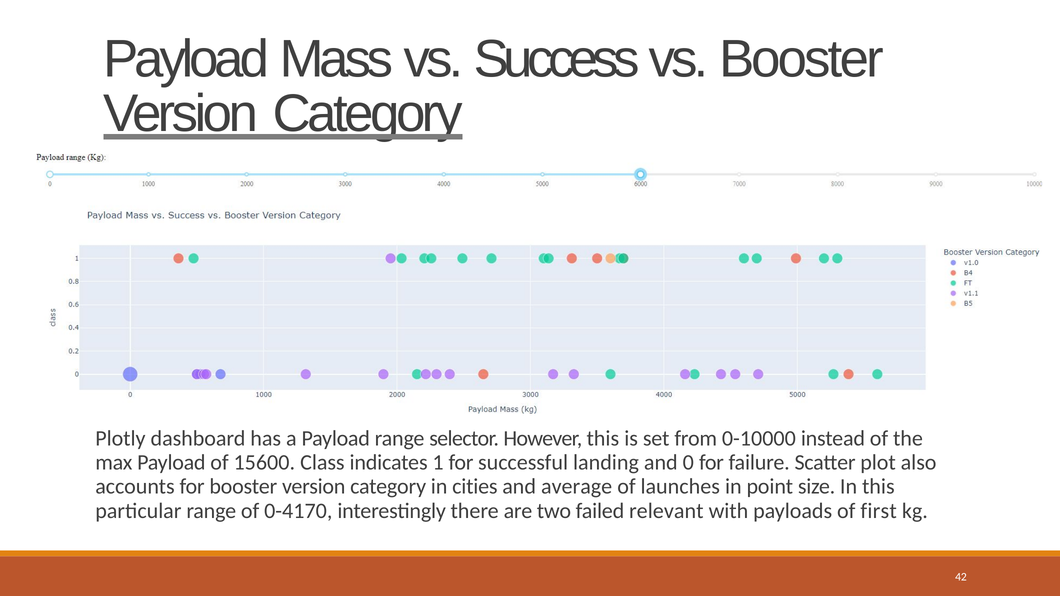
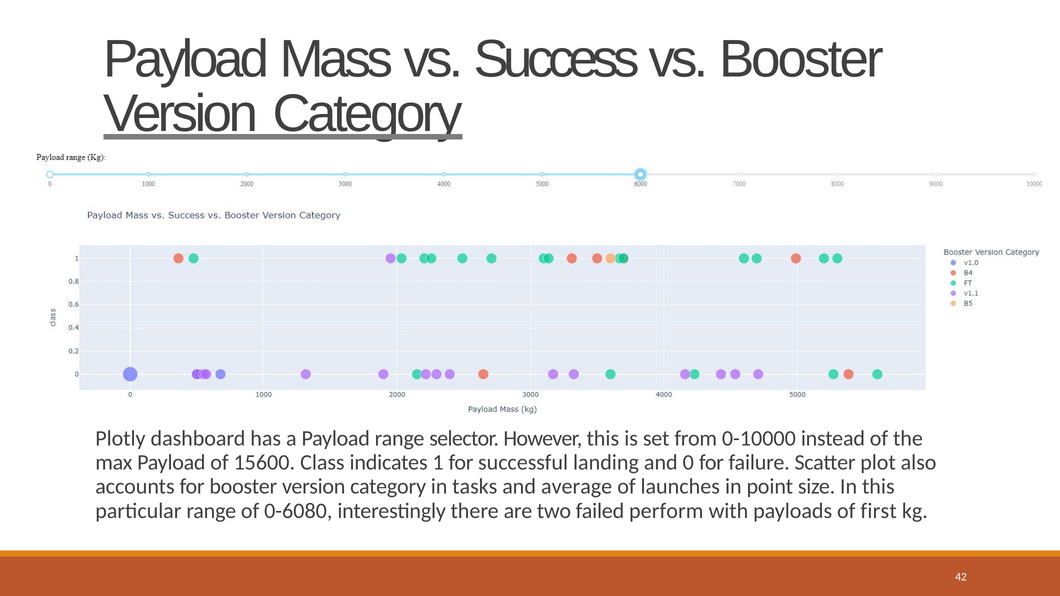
cities: cities -> tasks
0-4170: 0-4170 -> 0-6080
relevant: relevant -> perform
